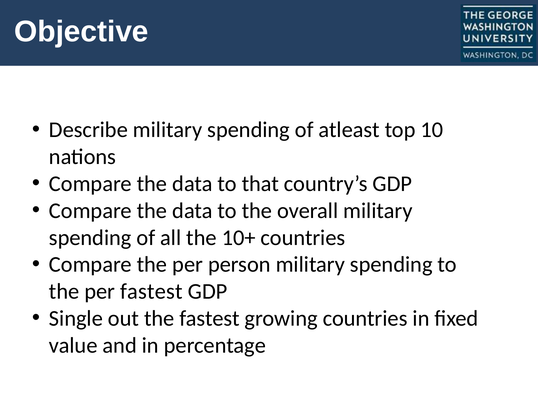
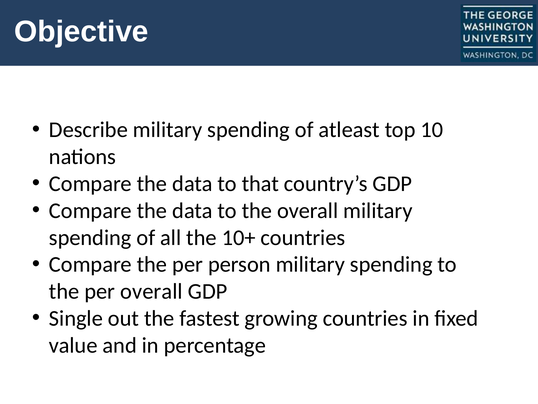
per fastest: fastest -> overall
